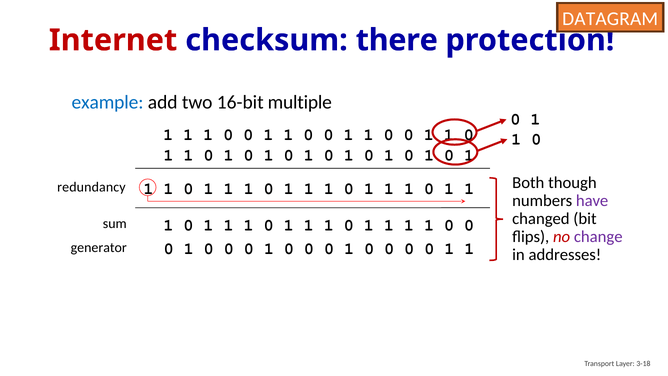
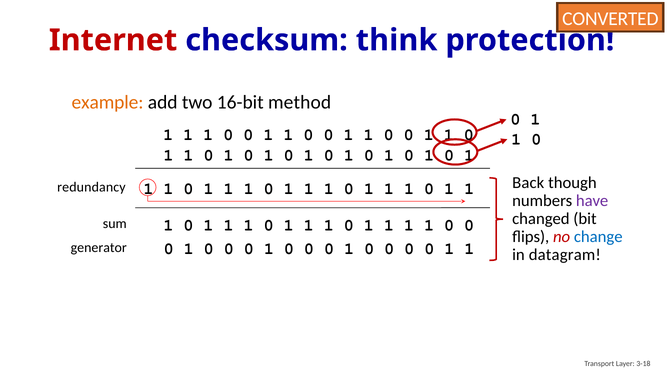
DATAGRAM: DATAGRAM -> CONVERTED
there: there -> think
example colour: blue -> orange
multiple: multiple -> method
Both: Both -> Back
change colour: purple -> blue
addresses: addresses -> datagram
